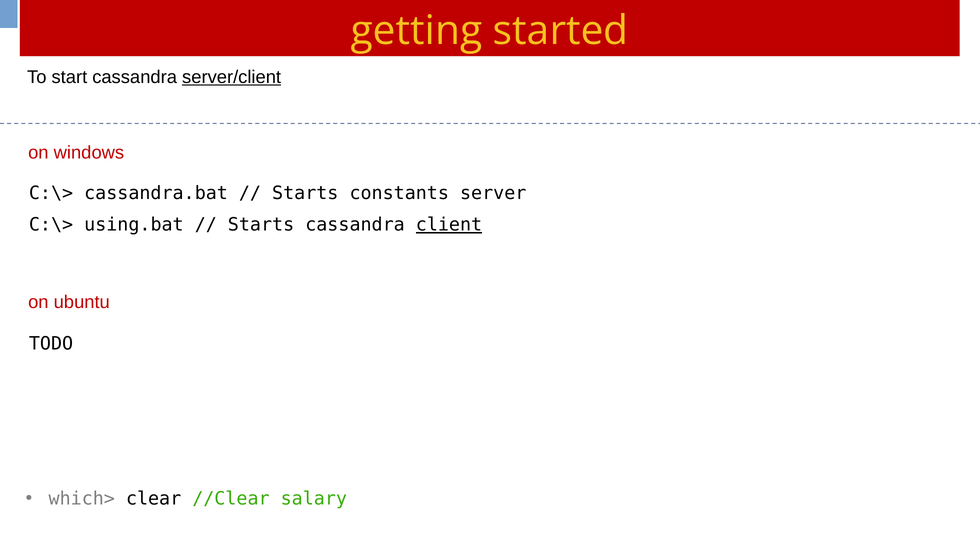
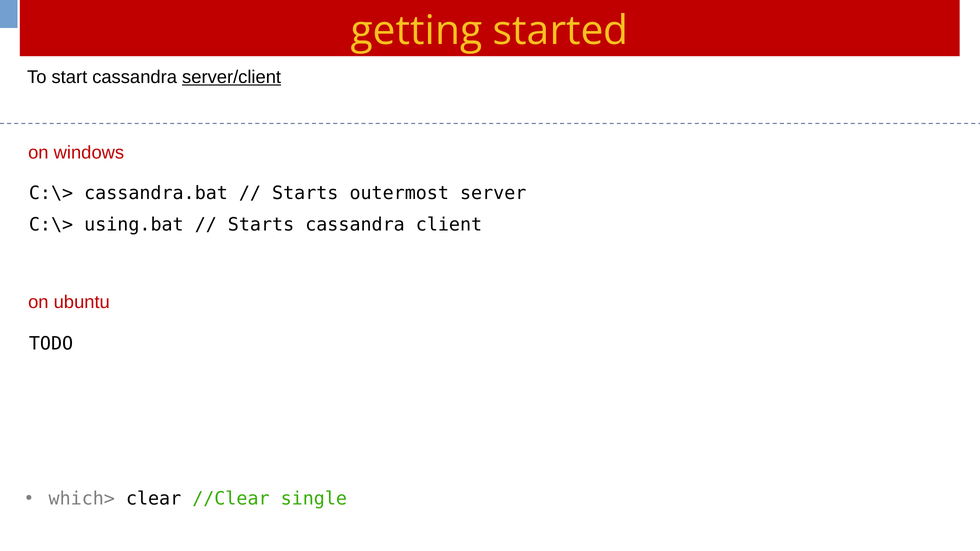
constants: constants -> outermost
client underline: present -> none
salary: salary -> single
